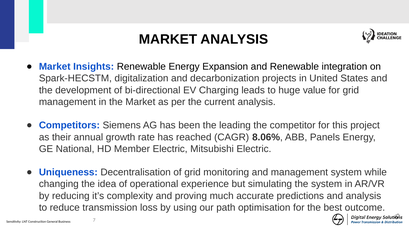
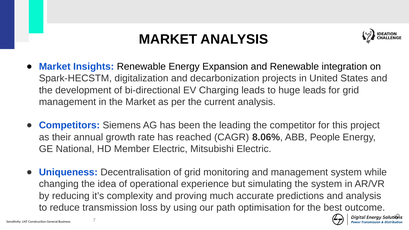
huge value: value -> leads
Panels: Panels -> People
